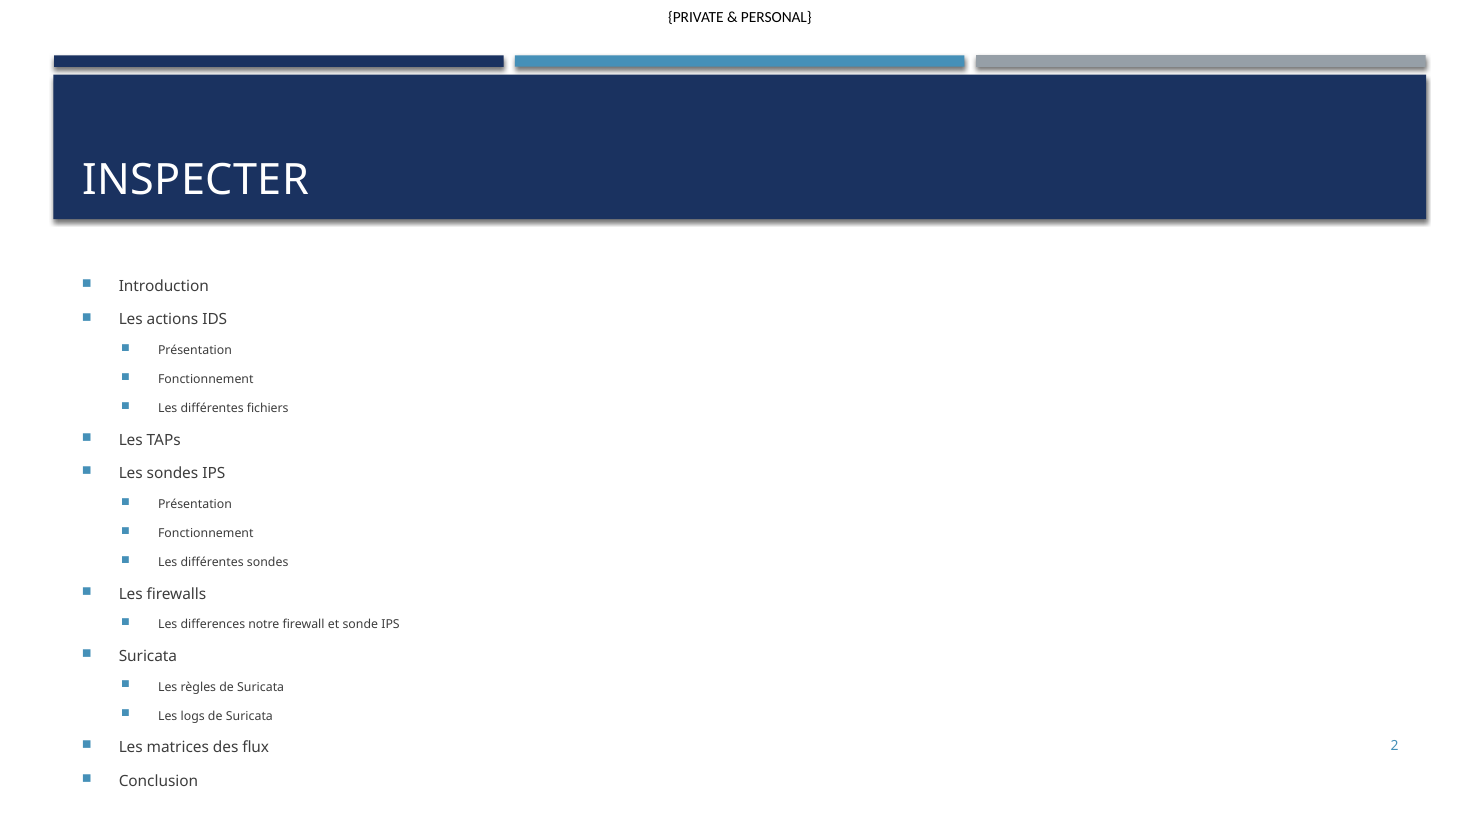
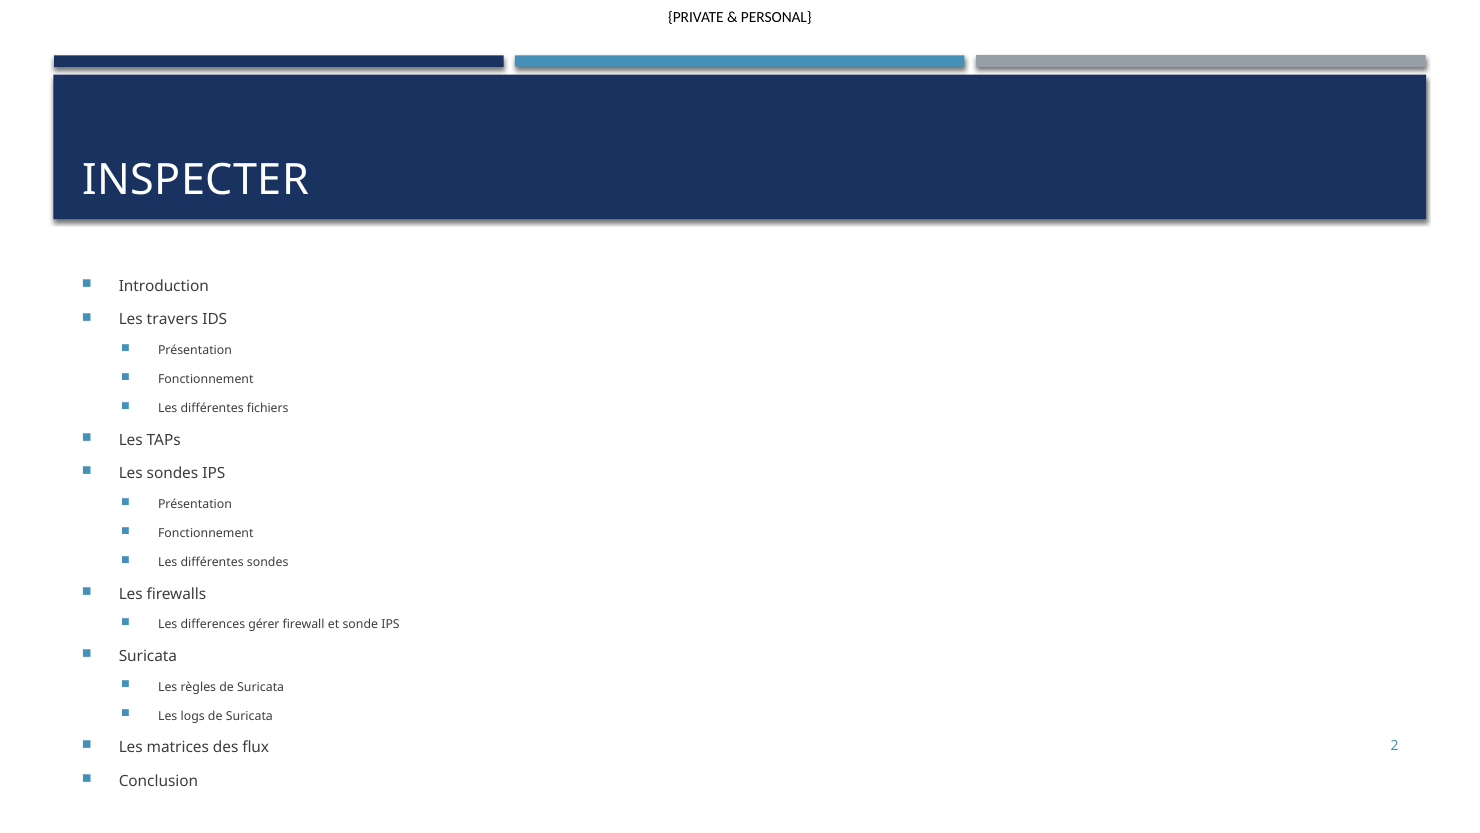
actions: actions -> travers
notre: notre -> gérer
